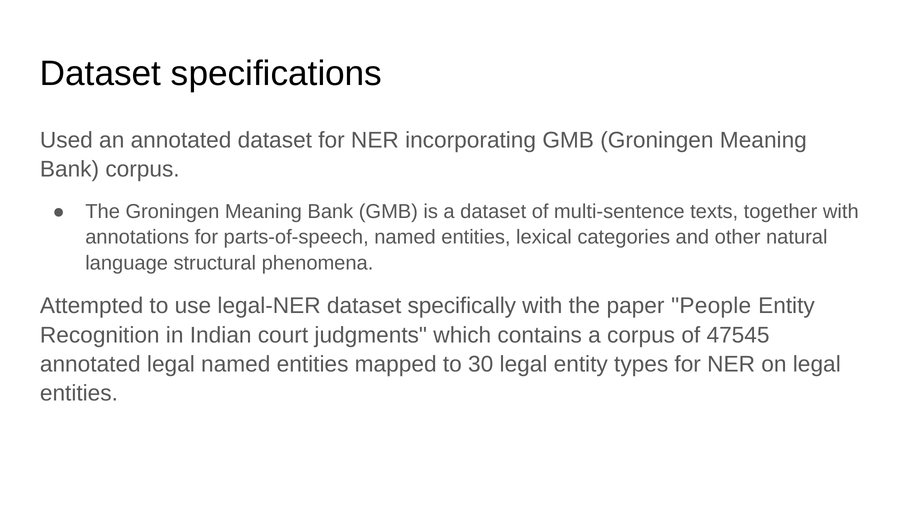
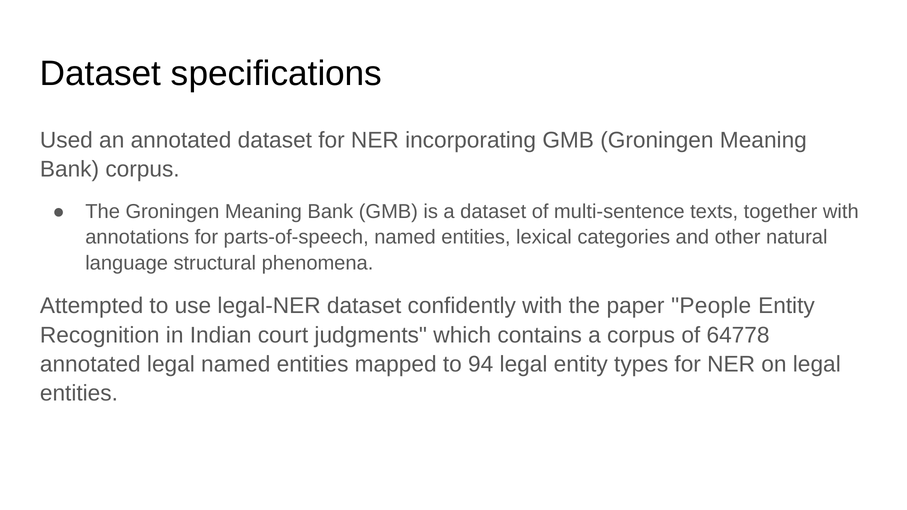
specifically: specifically -> confidently
47545: 47545 -> 64778
30: 30 -> 94
